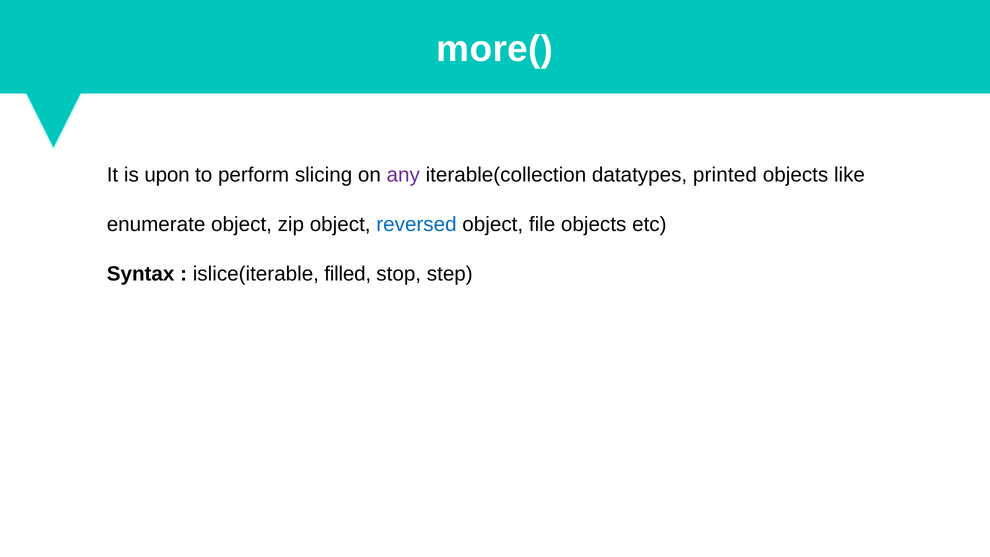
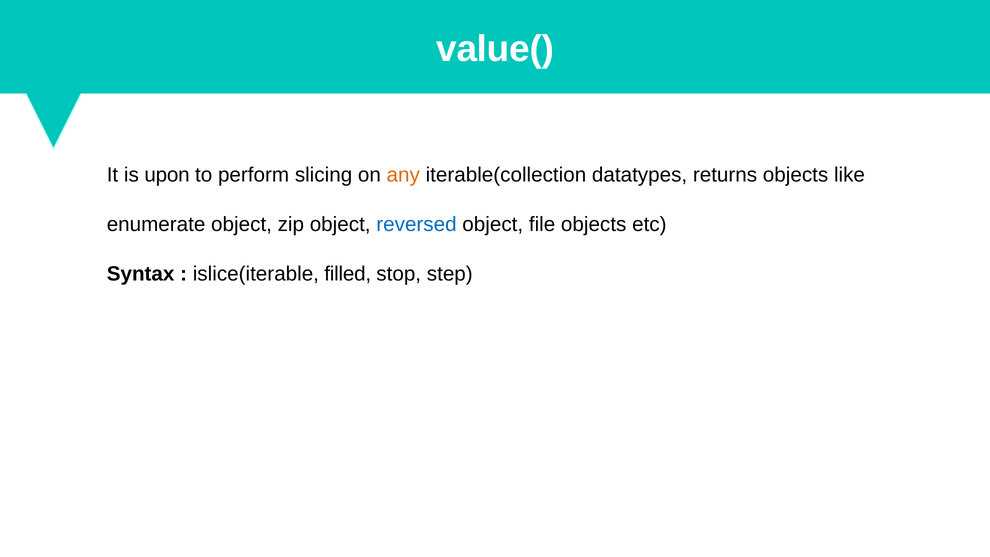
more(: more( -> value(
any colour: purple -> orange
printed: printed -> returns
